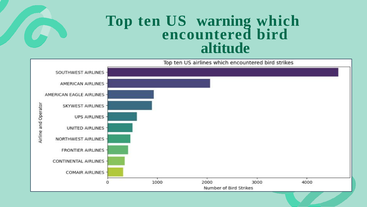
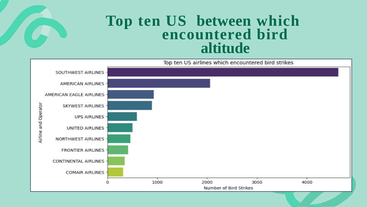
warning: warning -> between
